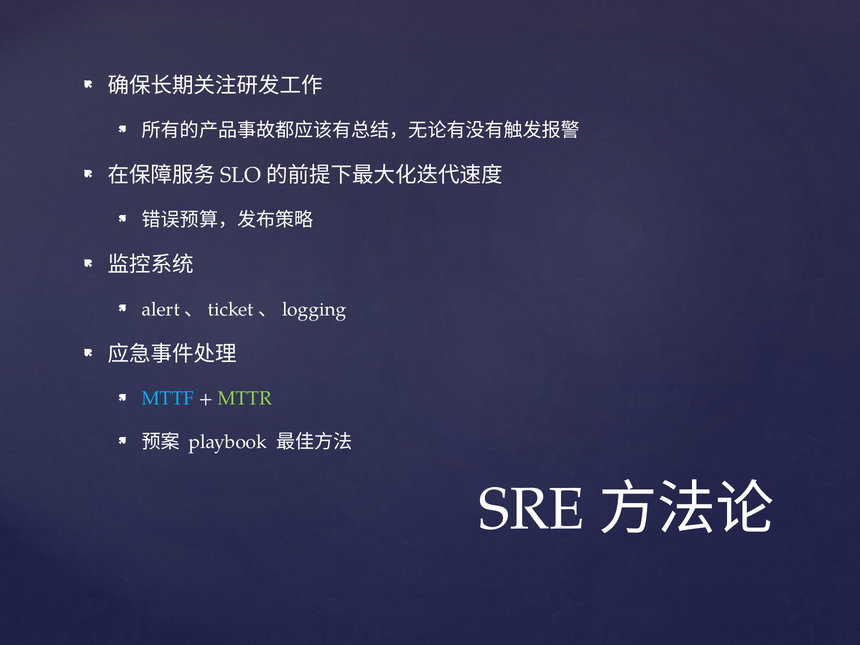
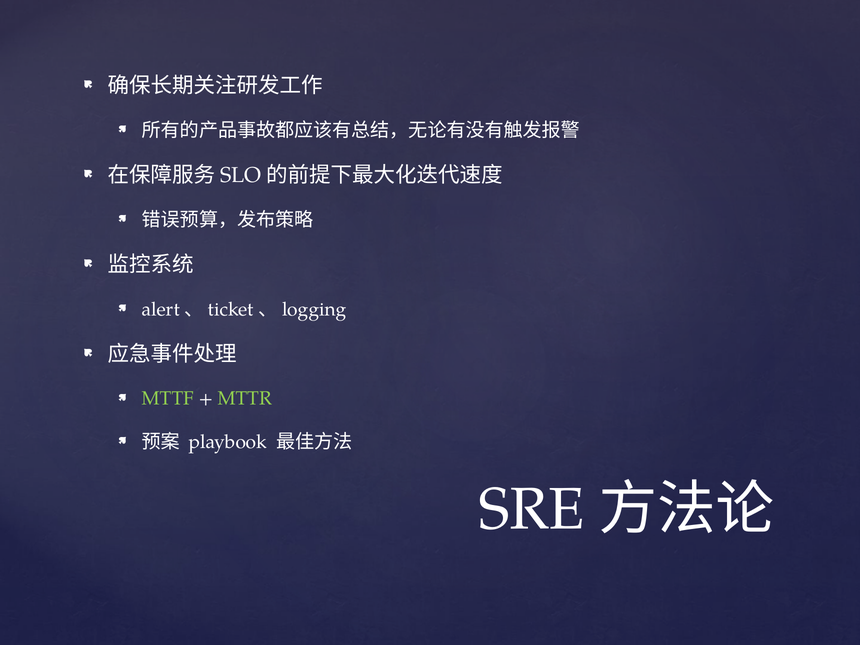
MTTF colour: light blue -> light green
